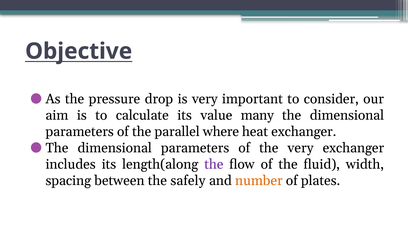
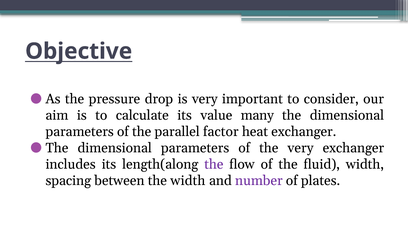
where: where -> factor
the safely: safely -> width
number colour: orange -> purple
